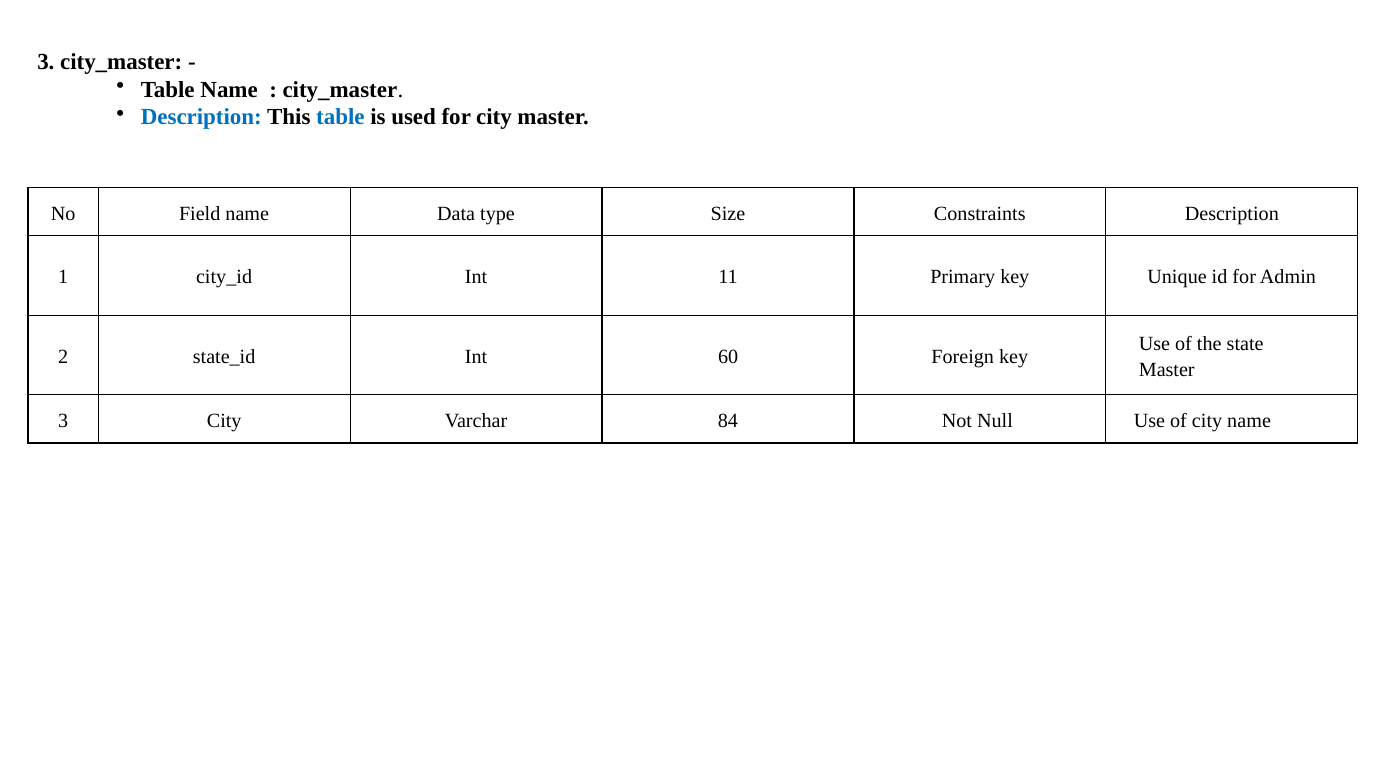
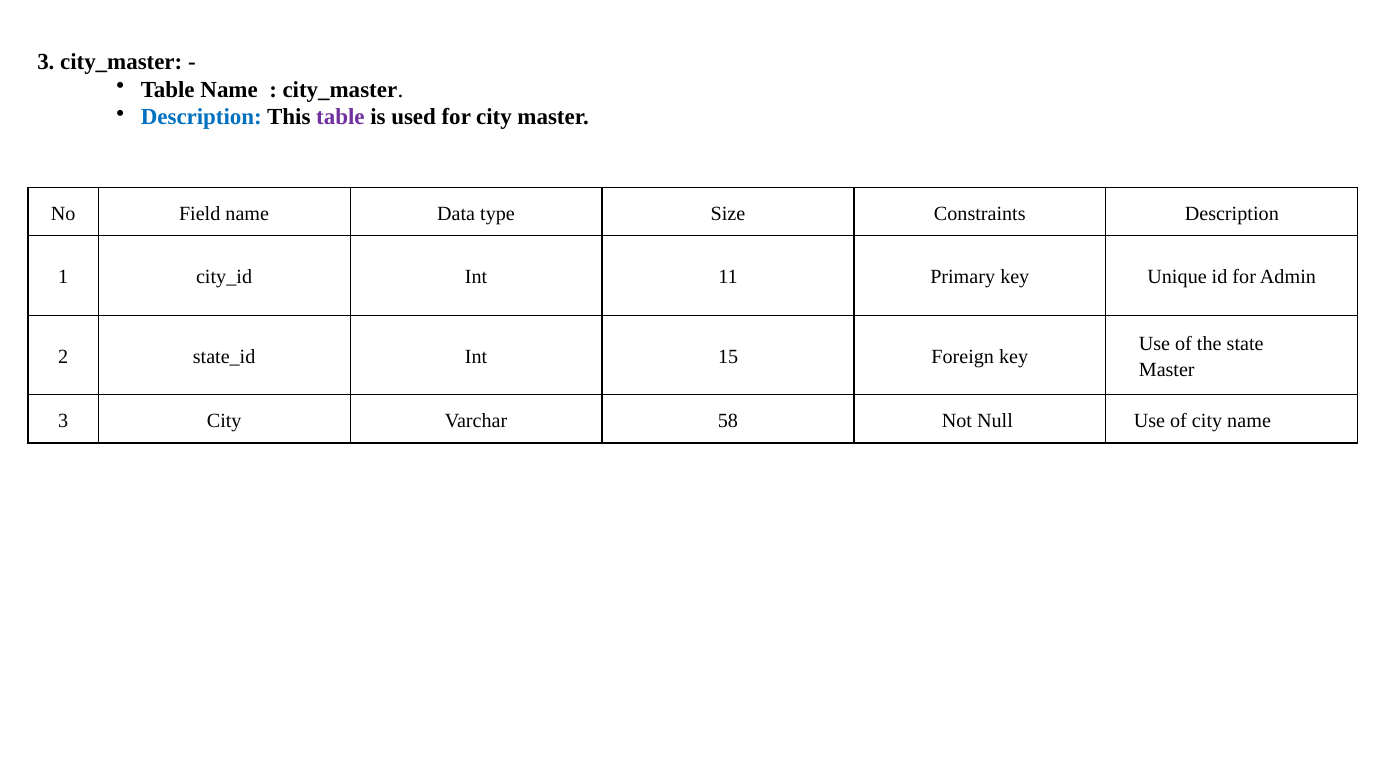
table at (340, 117) colour: blue -> purple
60: 60 -> 15
84: 84 -> 58
